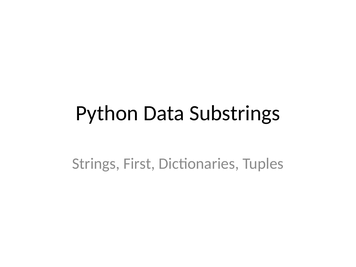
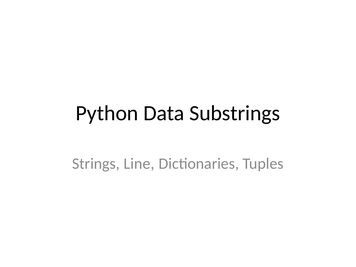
First: First -> Line
